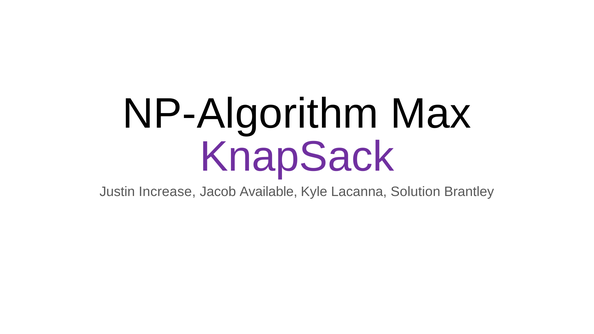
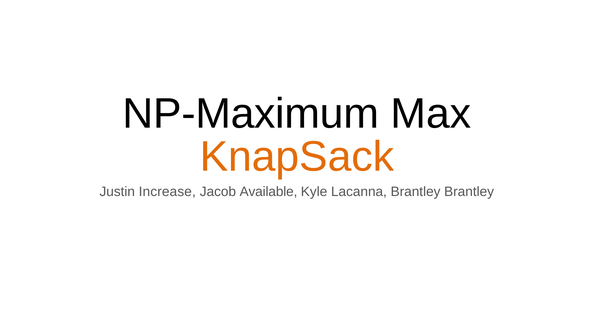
NP-Algorithm: NP-Algorithm -> NP-Maximum
KnapSack colour: purple -> orange
Lacanna Solution: Solution -> Brantley
